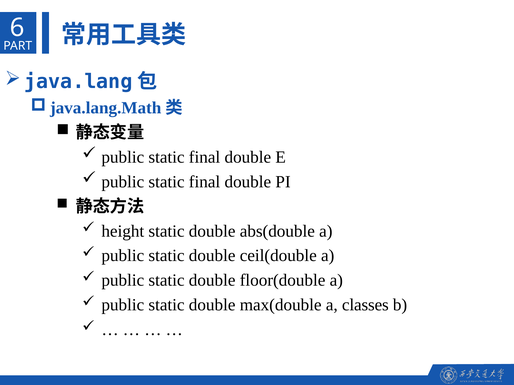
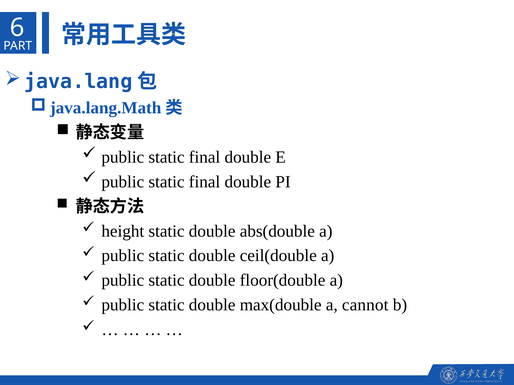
classes: classes -> cannot
